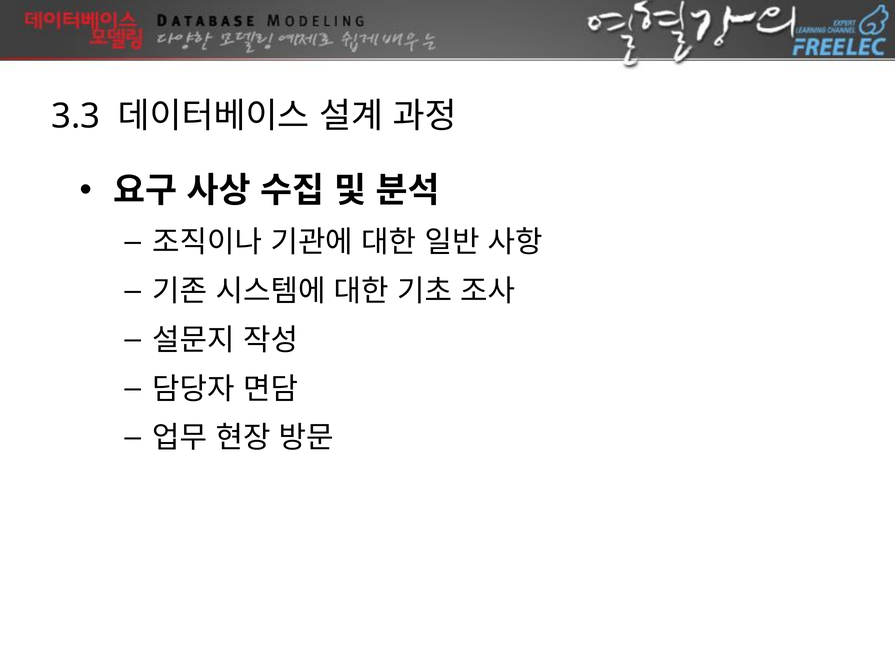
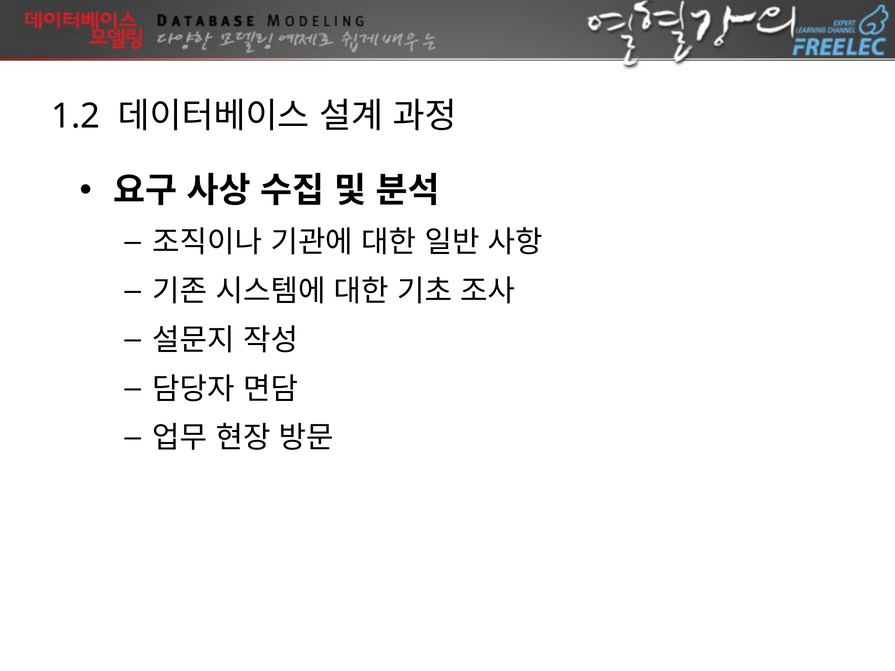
3.3: 3.3 -> 1.2
